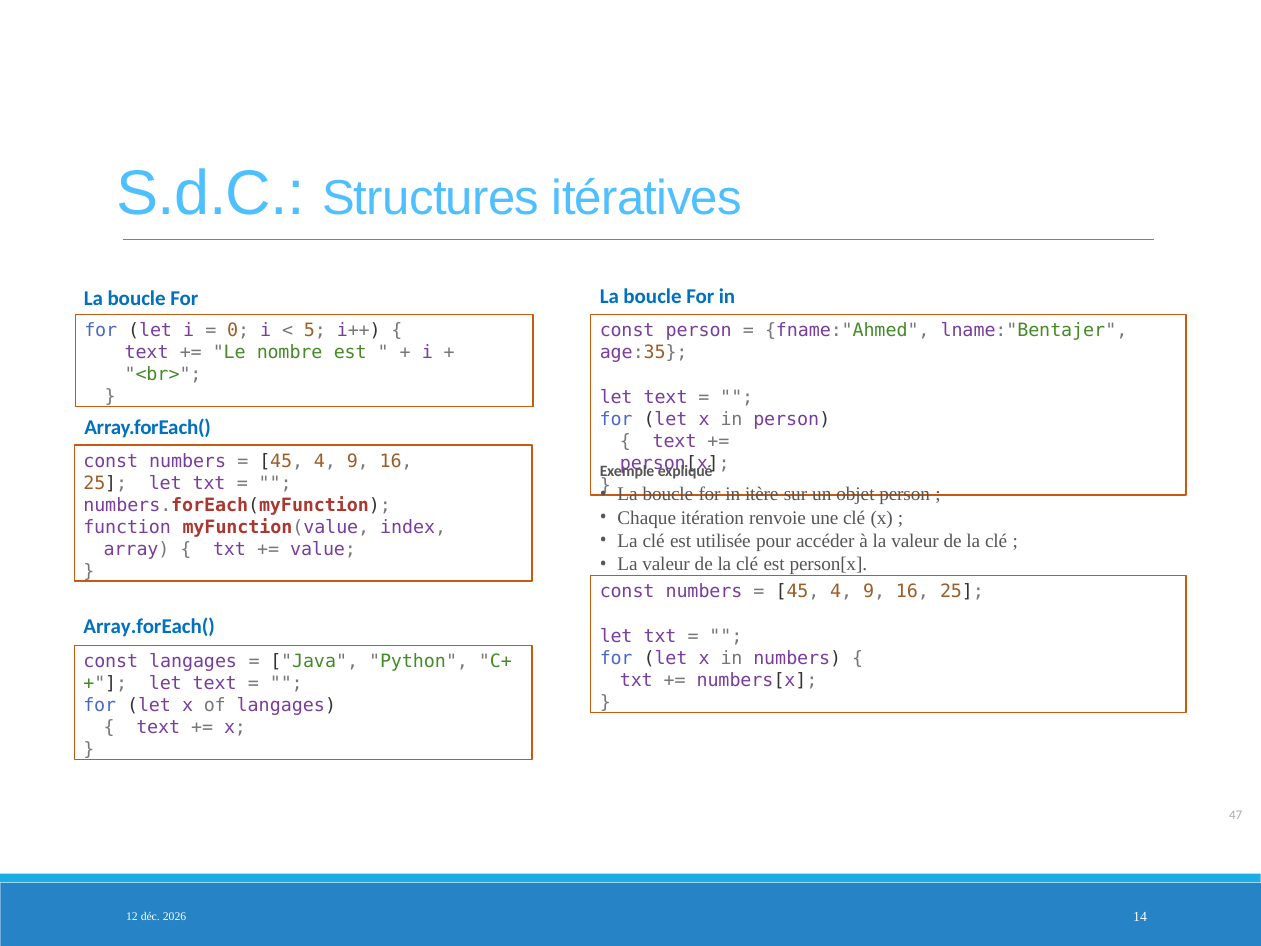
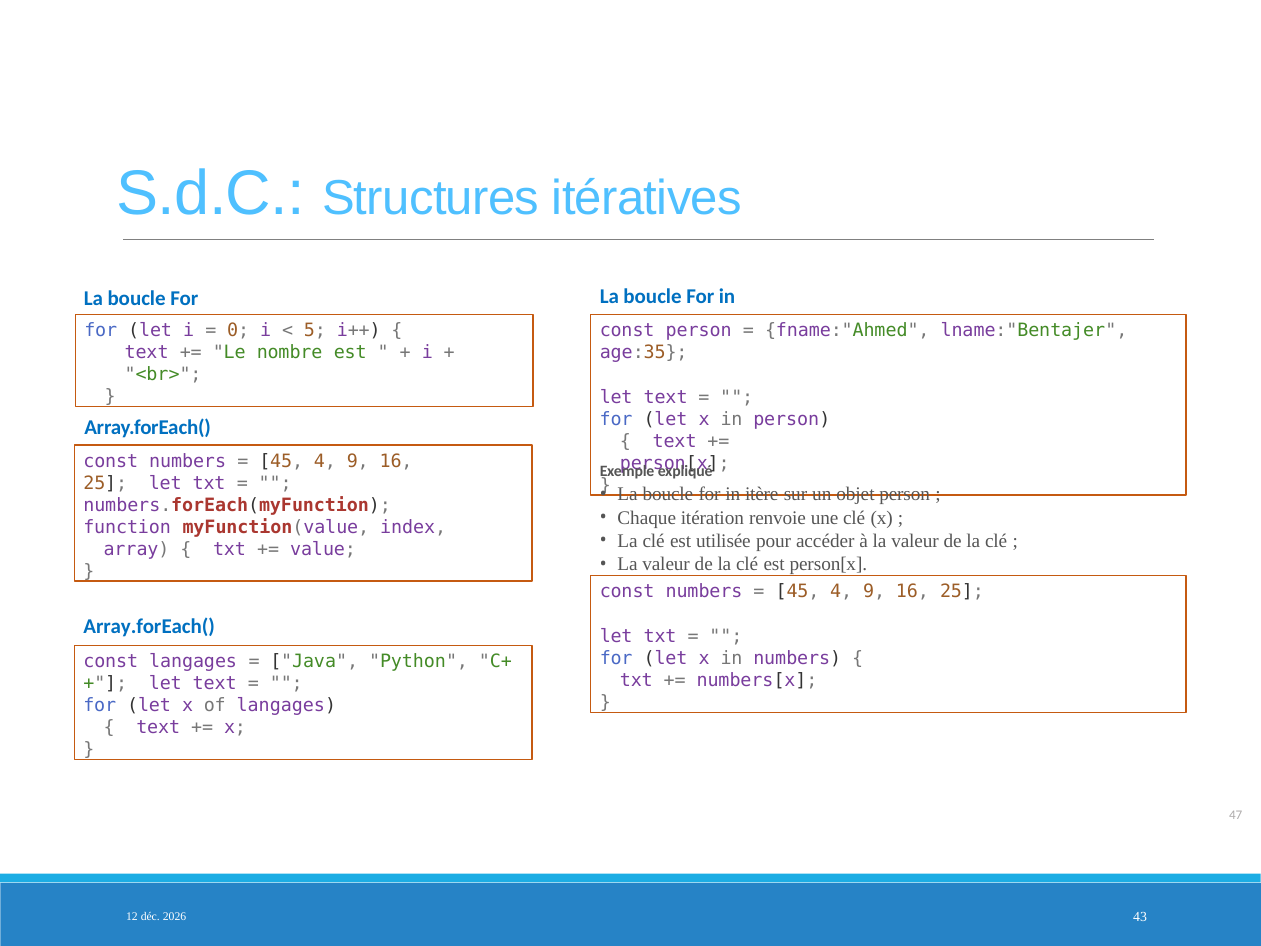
14: 14 -> 43
